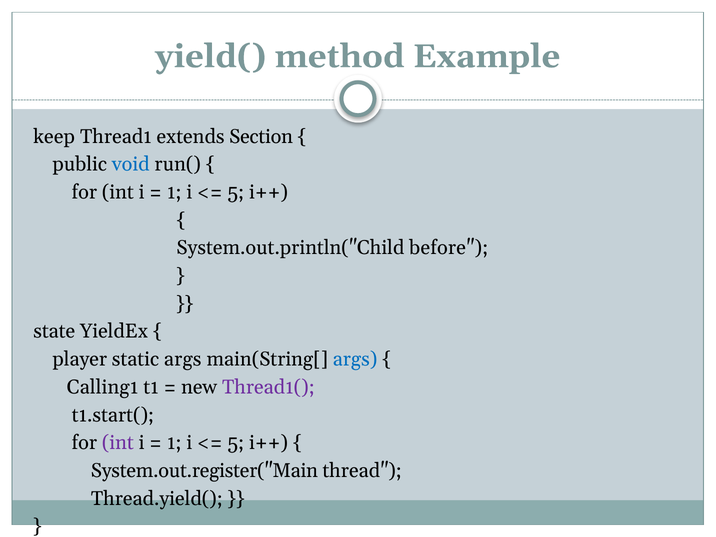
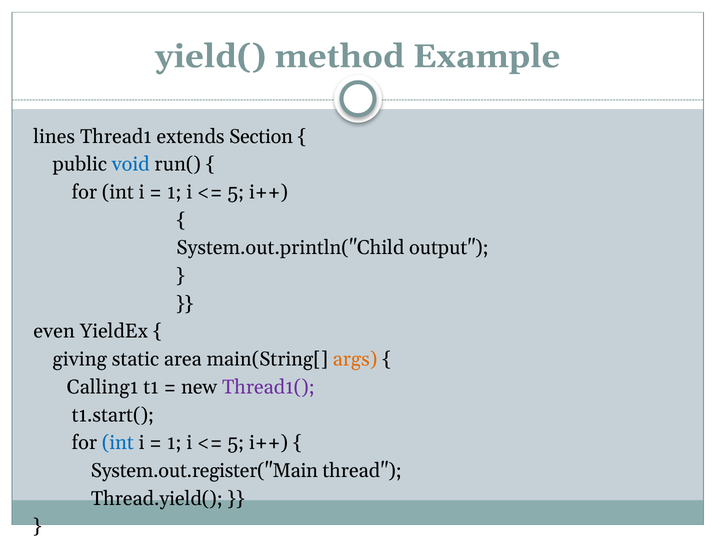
keep: keep -> lines
before: before -> output
state: state -> even
player: player -> giving
static args: args -> area
args at (355, 359) colour: blue -> orange
int at (118, 443) colour: purple -> blue
